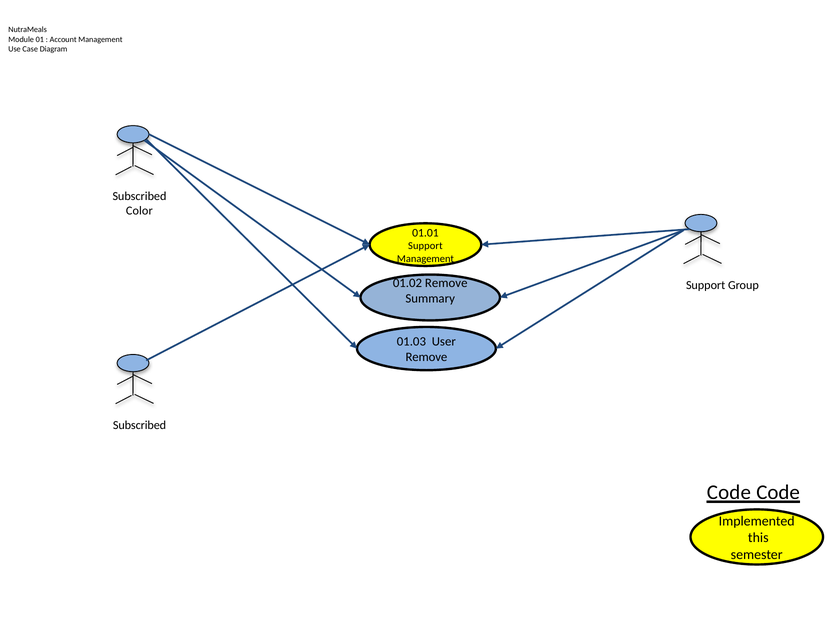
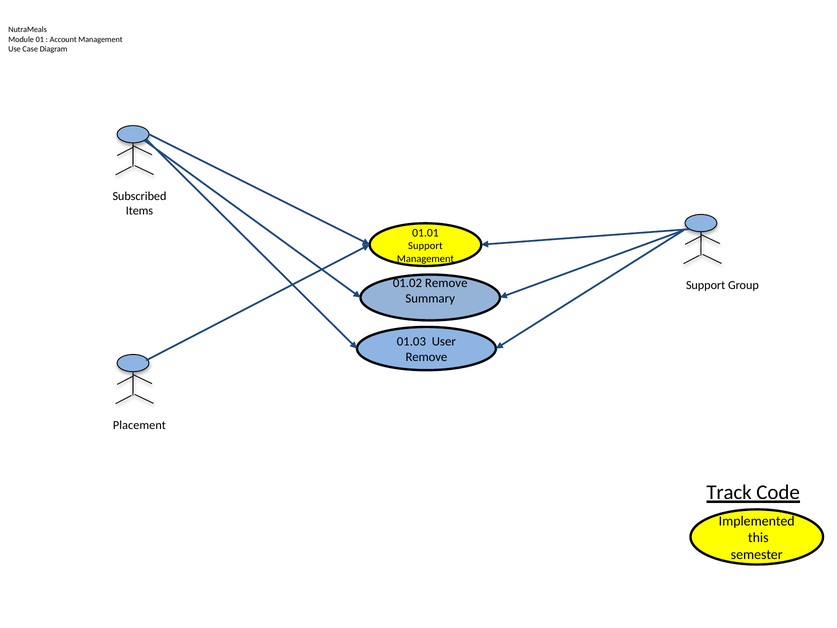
Color: Color -> Items
Subscribed at (140, 425): Subscribed -> Placement
Code at (729, 492): Code -> Track
